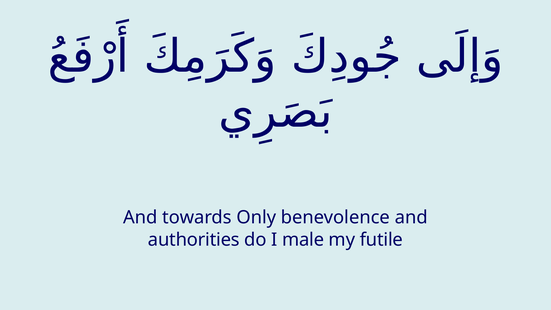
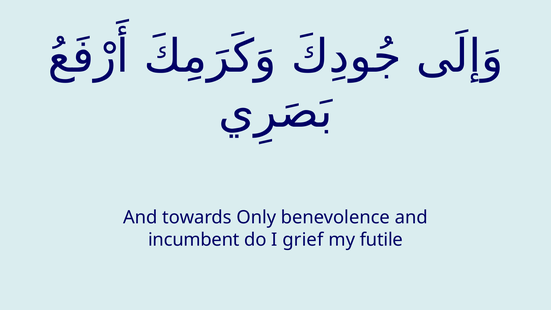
authorities: authorities -> incumbent
male: male -> grief
